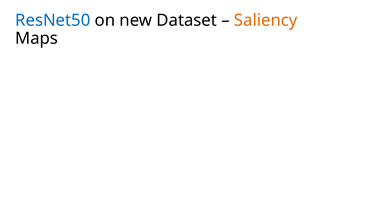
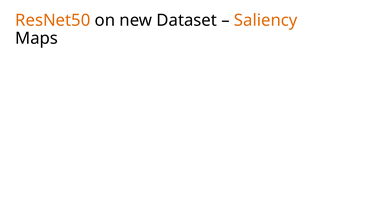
ResNet50 colour: blue -> orange
